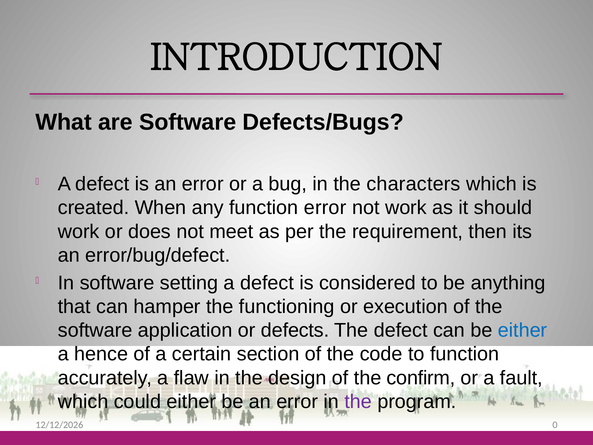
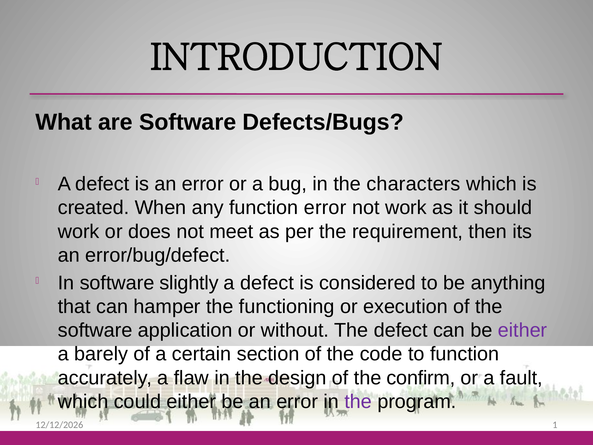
setting: setting -> slightly
defects: defects -> without
either at (523, 330) colour: blue -> purple
hence: hence -> barely
0: 0 -> 1
